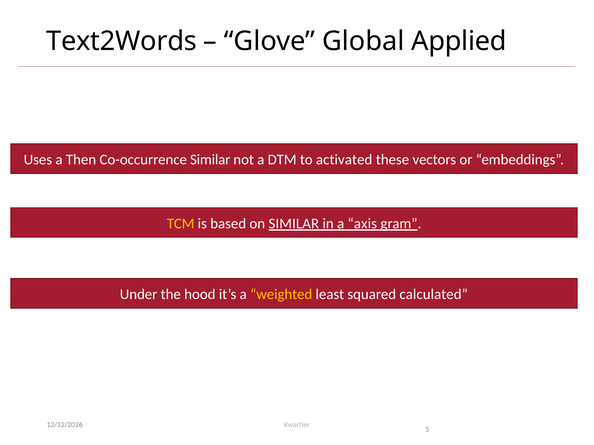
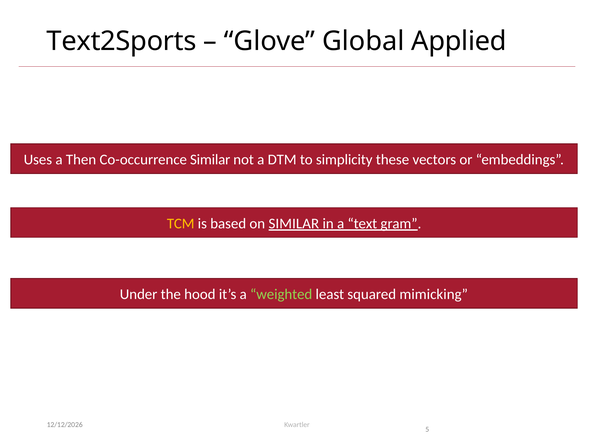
Text2Words: Text2Words -> Text2Sports
activated: activated -> simplicity
axis: axis -> text
weighted colour: yellow -> light green
calculated: calculated -> mimicking
